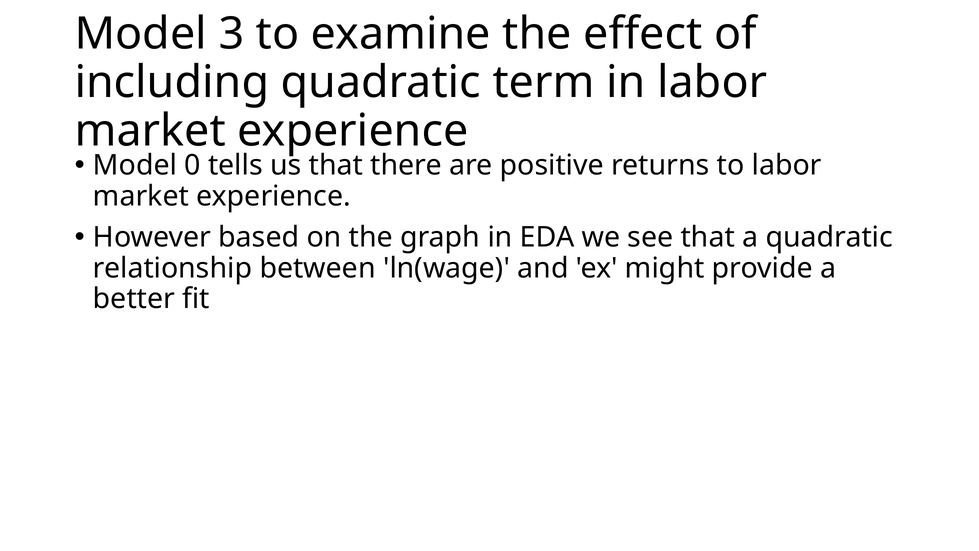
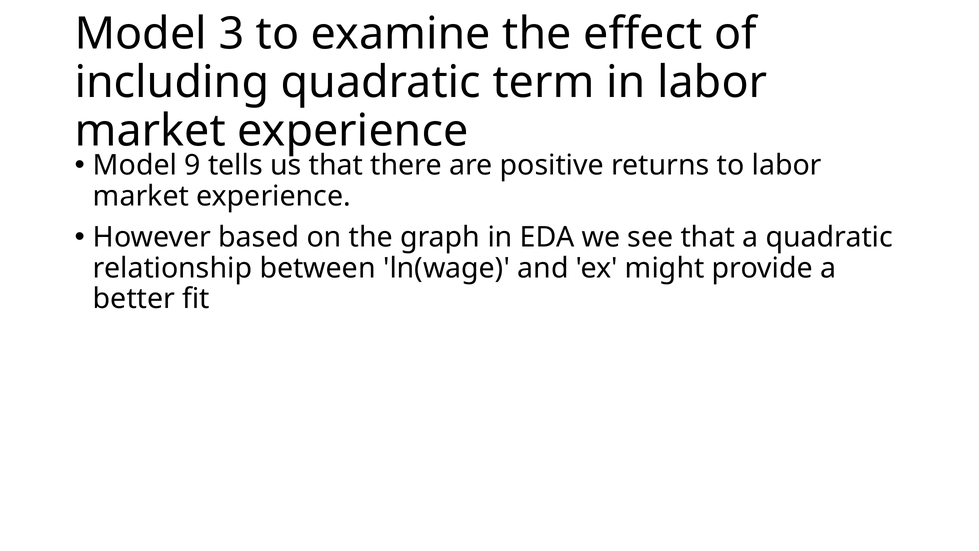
0: 0 -> 9
